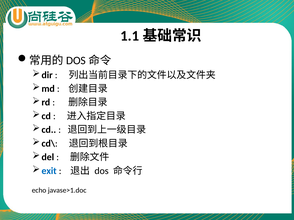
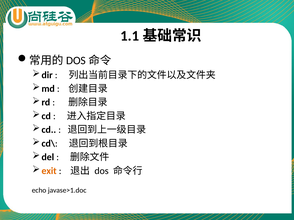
exit colour: blue -> orange
